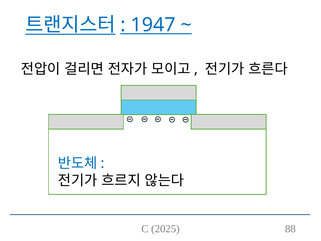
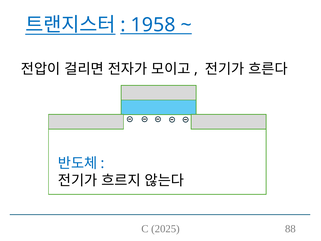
1947: 1947 -> 1958
